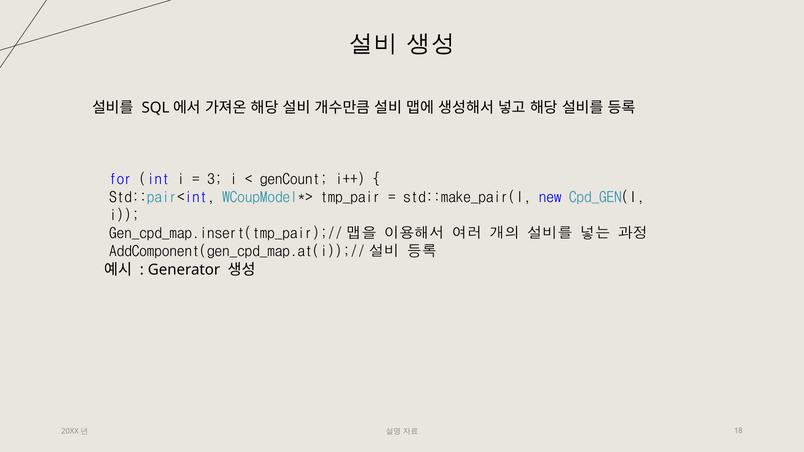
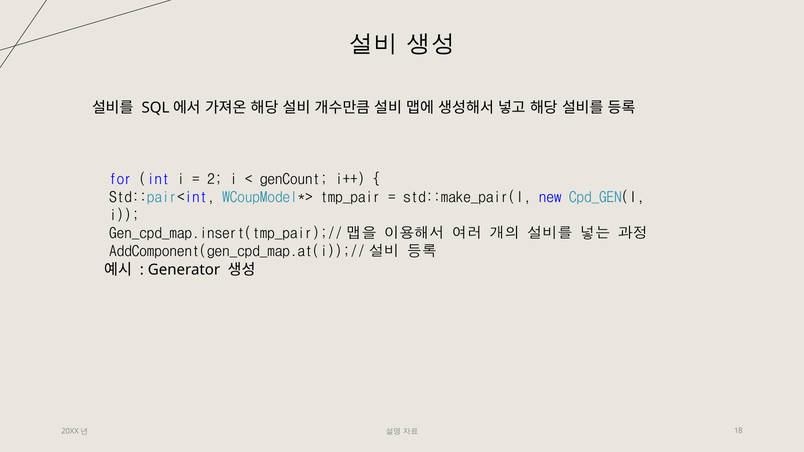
3: 3 -> 2
